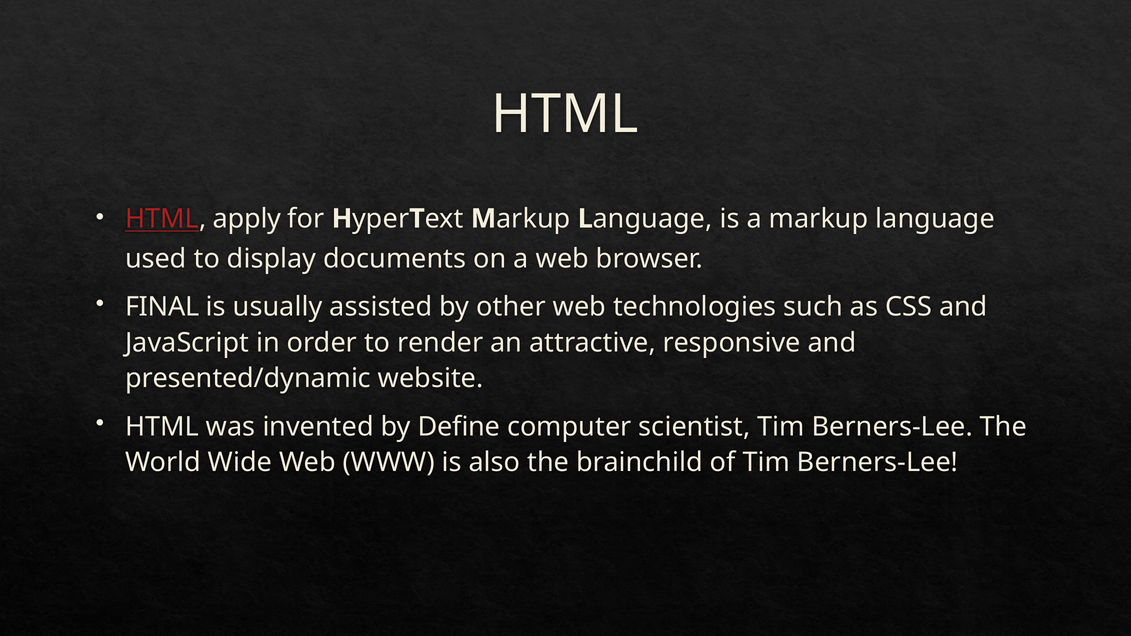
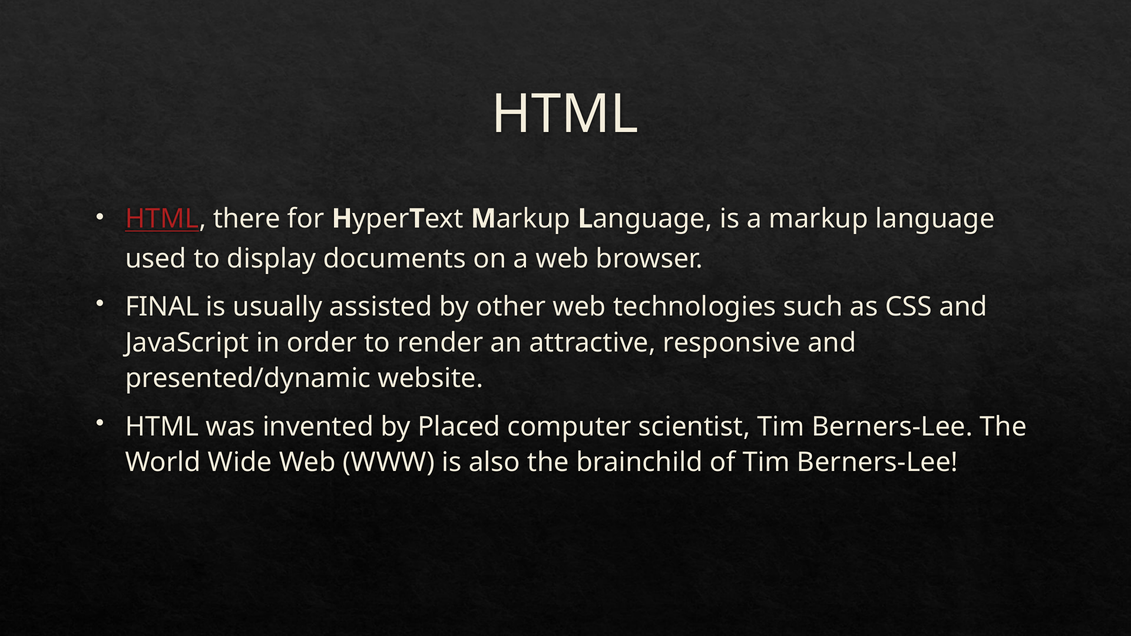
apply: apply -> there
Define: Define -> Placed
